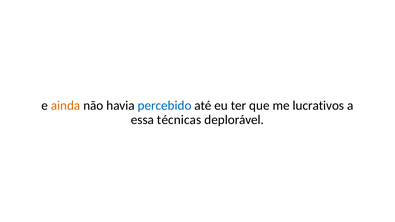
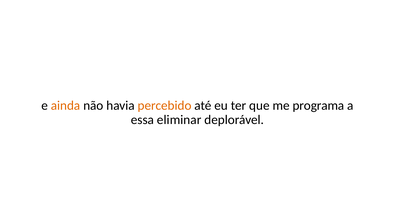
percebido colour: blue -> orange
lucrativos: lucrativos -> programa
técnicas: técnicas -> eliminar
